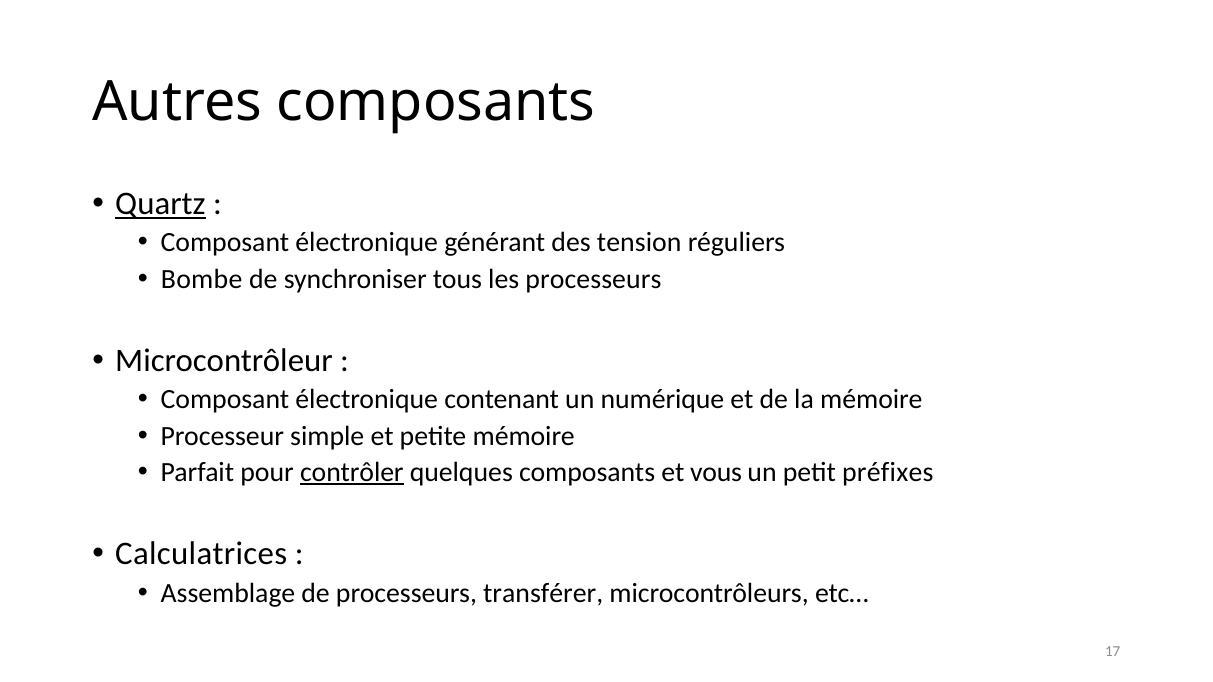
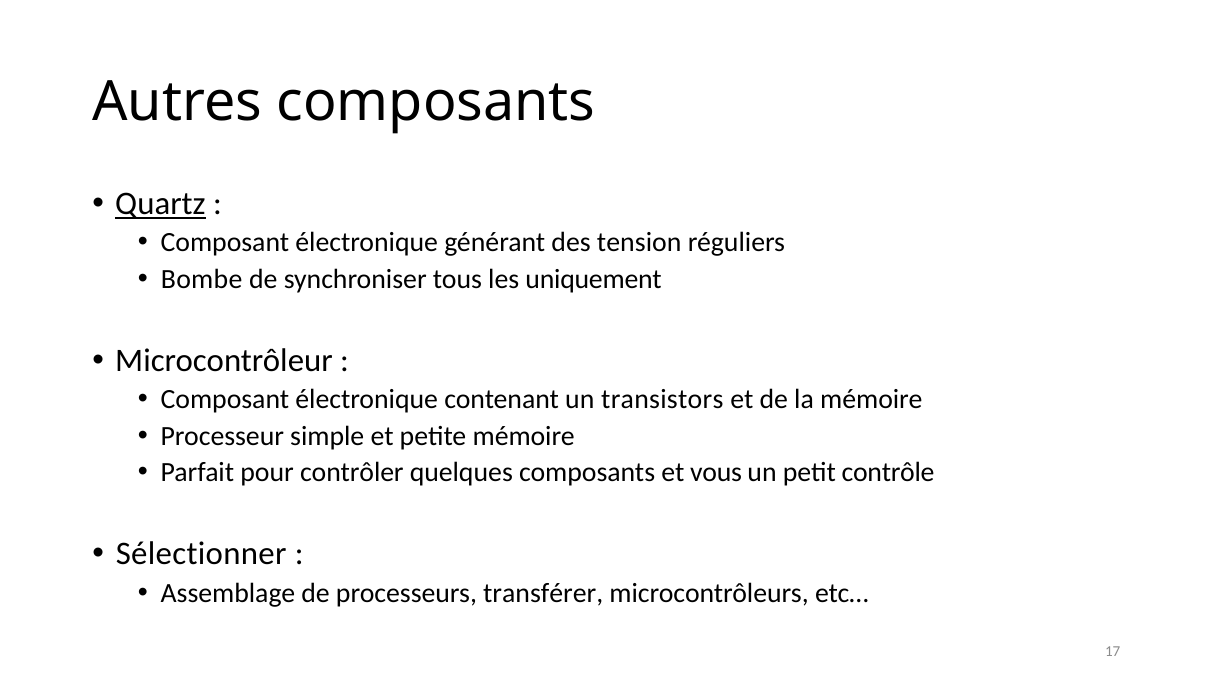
les processeurs: processeurs -> uniquement
numérique: numérique -> transistors
contrôler underline: present -> none
préfixes: préfixes -> contrôle
Calculatrices: Calculatrices -> Sélectionner
